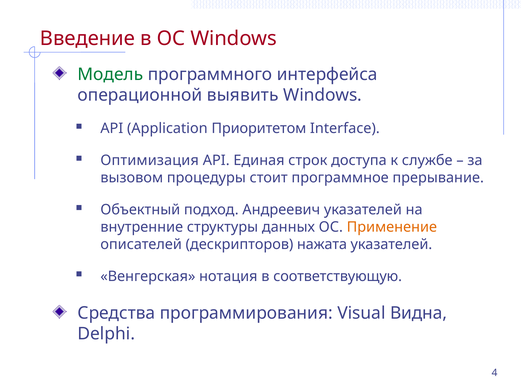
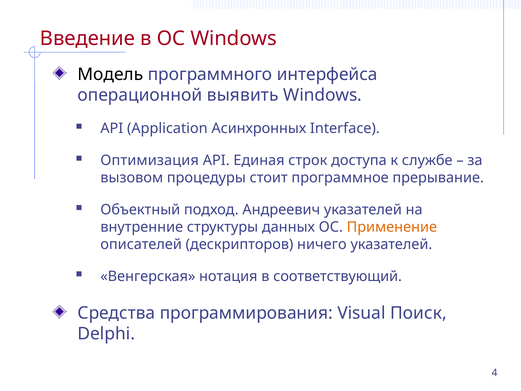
Модель colour: green -> black
Приоритетом: Приоритетом -> Асинхронных
нажата: нажата -> ничего
соответствующую: соответствующую -> соответствующий
Видна: Видна -> Поиск
